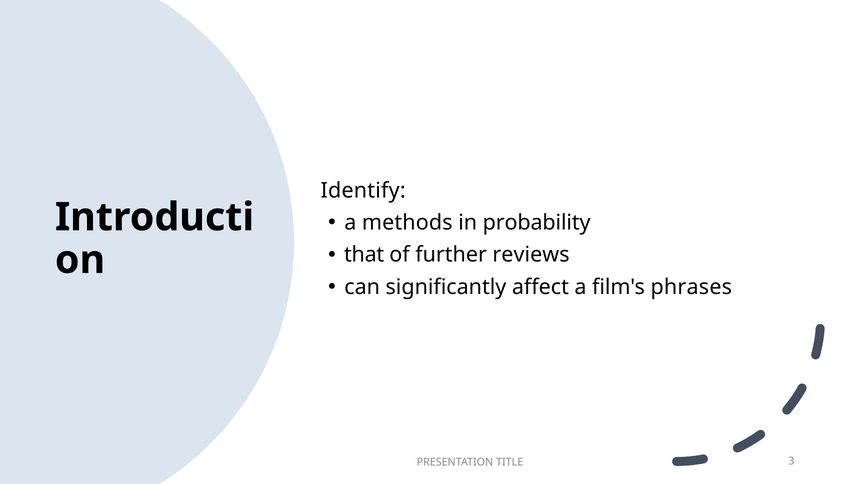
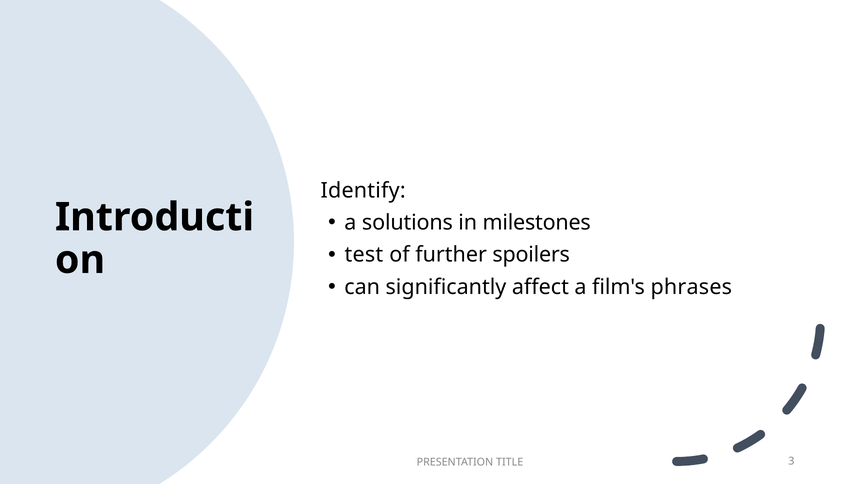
methods: methods -> solutions
probability: probability -> milestones
that: that -> test
reviews: reviews -> spoilers
